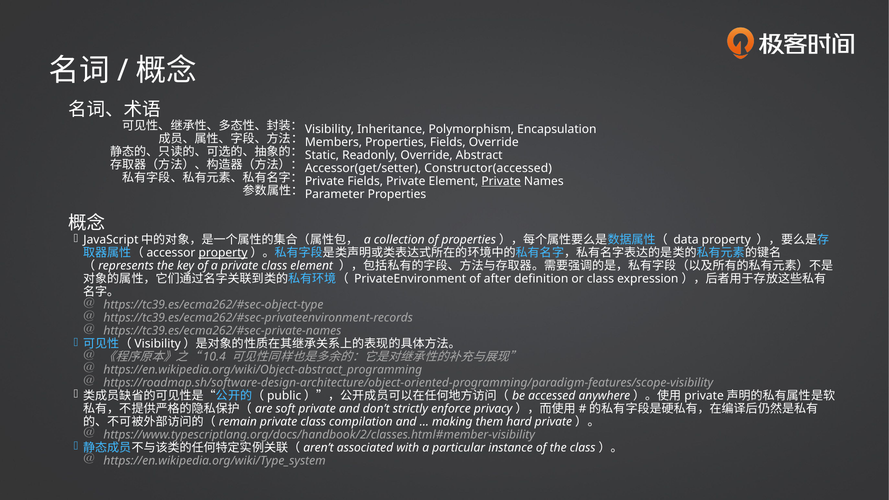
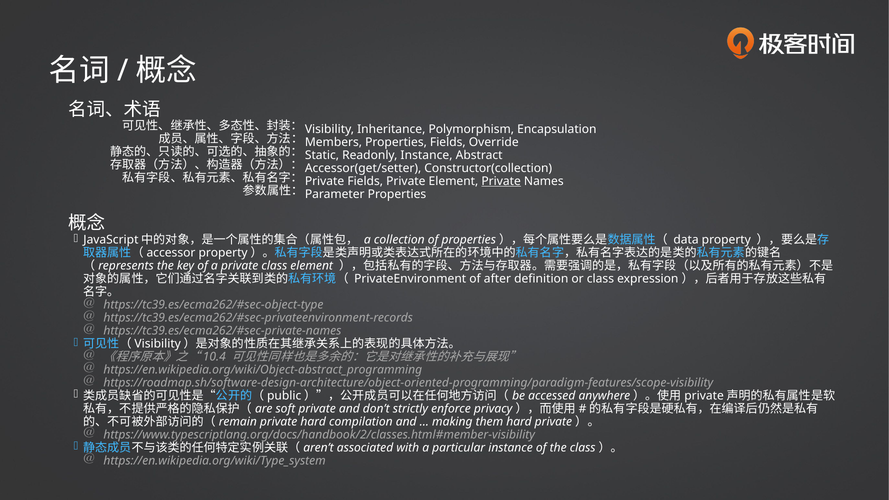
Readonly Override: Override -> Instance
Constructor(accessed: Constructor(accessed -> Constructor(collection
property at (223, 253) underline: present -> none
class at (313, 422): class -> hard
